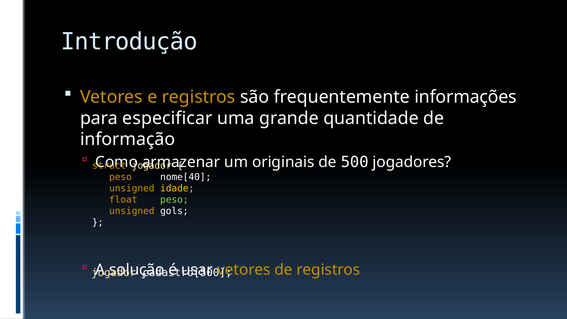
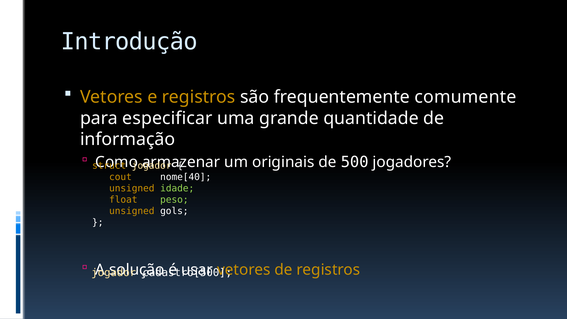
informações: informações -> comumente
peso at (120, 177): peso -> cout
idade colour: yellow -> light green
